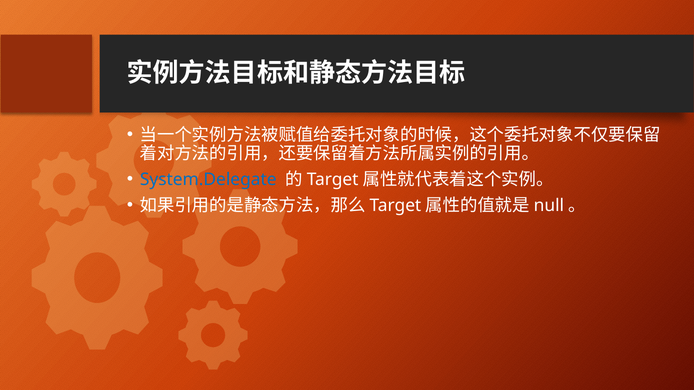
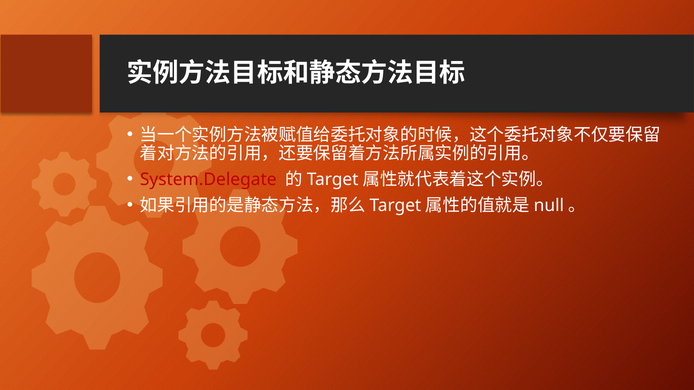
System.Delegate colour: blue -> red
